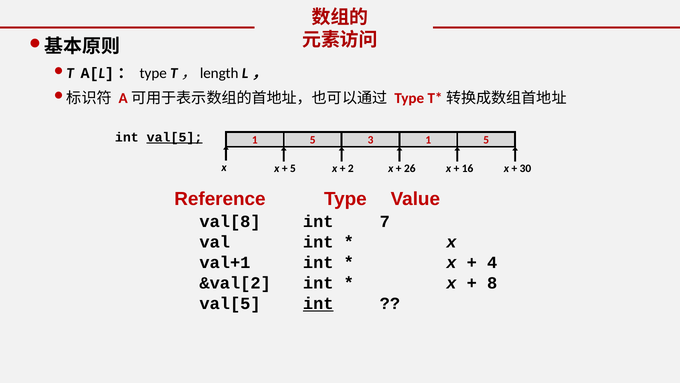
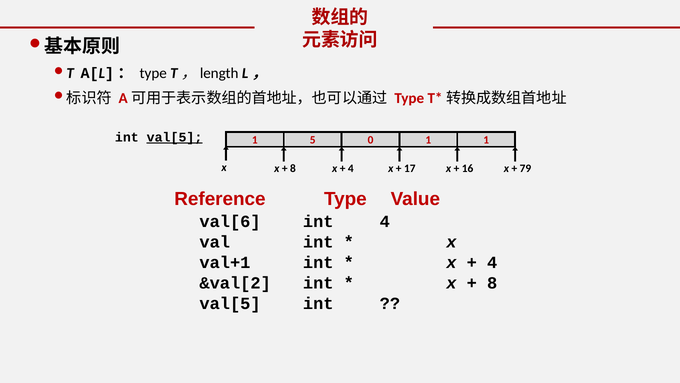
3: 3 -> 0
5 at (486, 140): 5 -> 1
5 at (293, 168): 5 -> 8
2 at (351, 168): 2 -> 4
26: 26 -> 17
30: 30 -> 79
val[8: val[8 -> val[6
int 7: 7 -> 4
int at (318, 303) underline: present -> none
